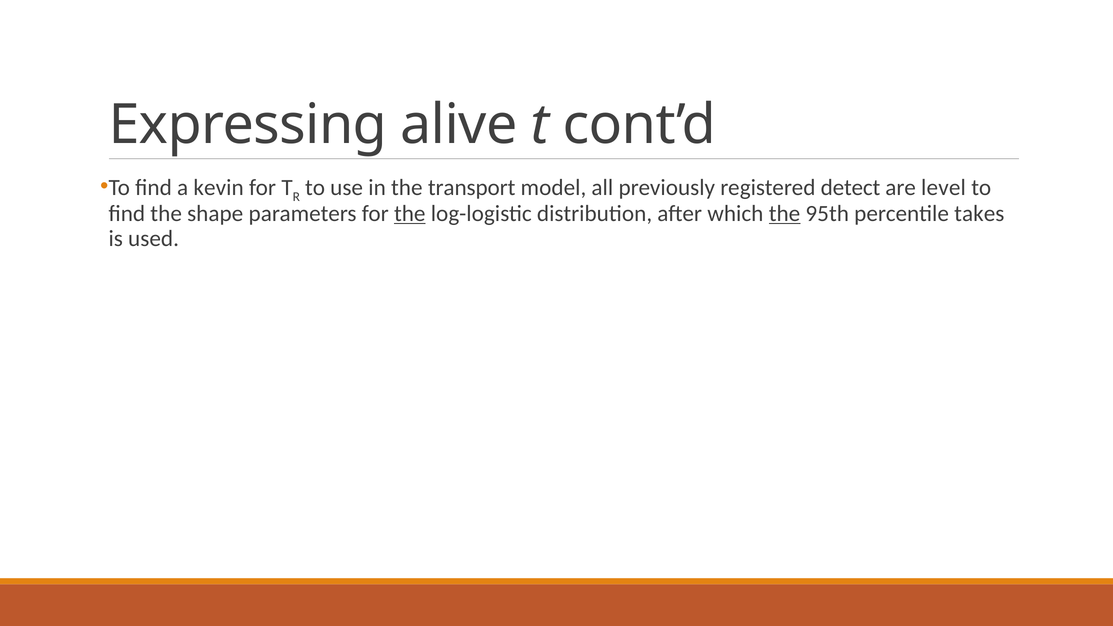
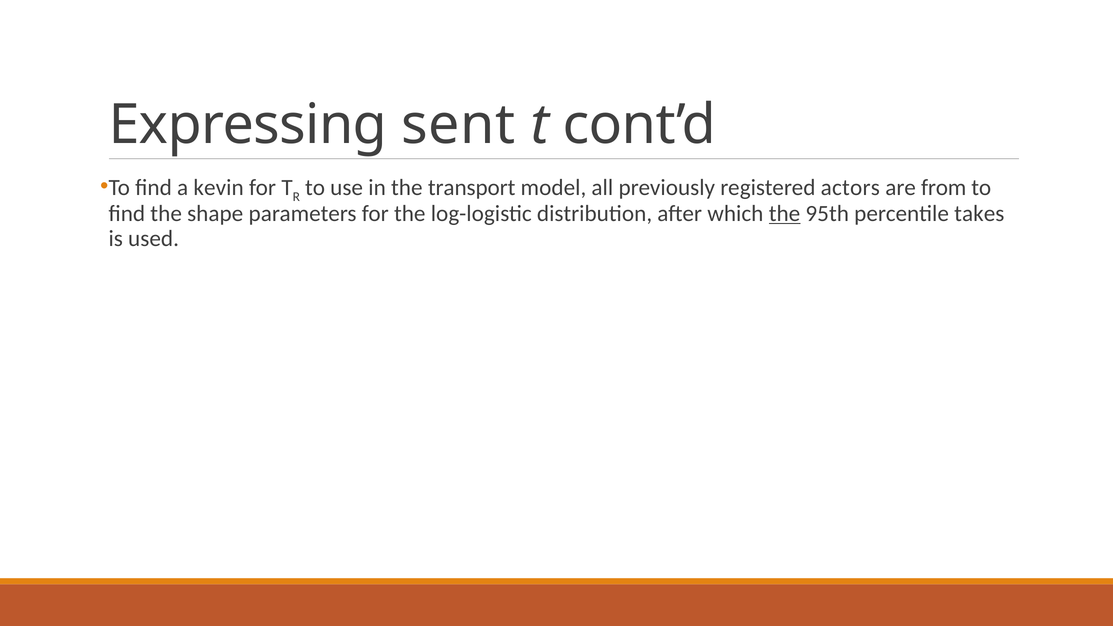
alive: alive -> sent
detect: detect -> actors
level: level -> from
the at (410, 214) underline: present -> none
